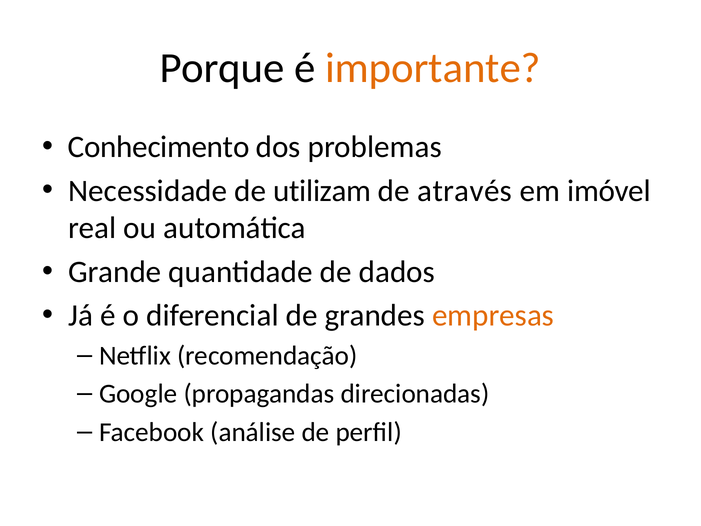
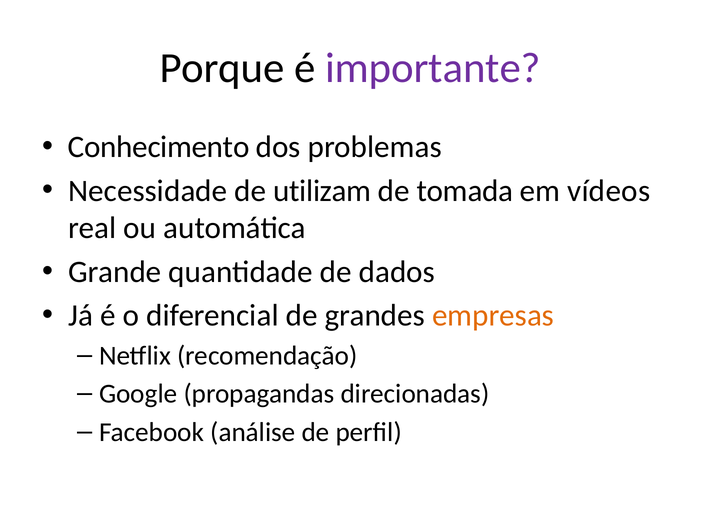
importante colour: orange -> purple
através: através -> tomada
imóvel: imóvel -> vídeos
